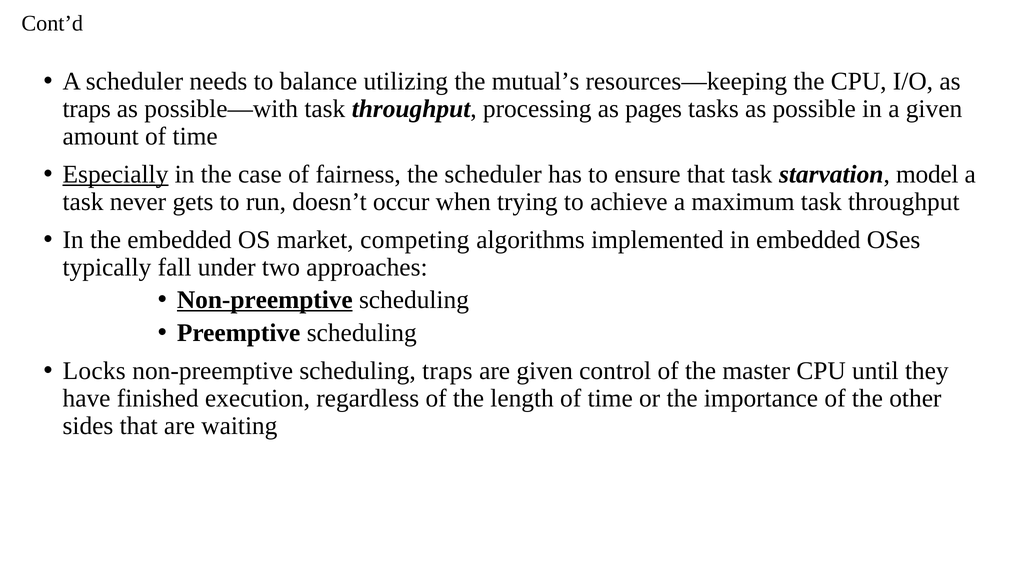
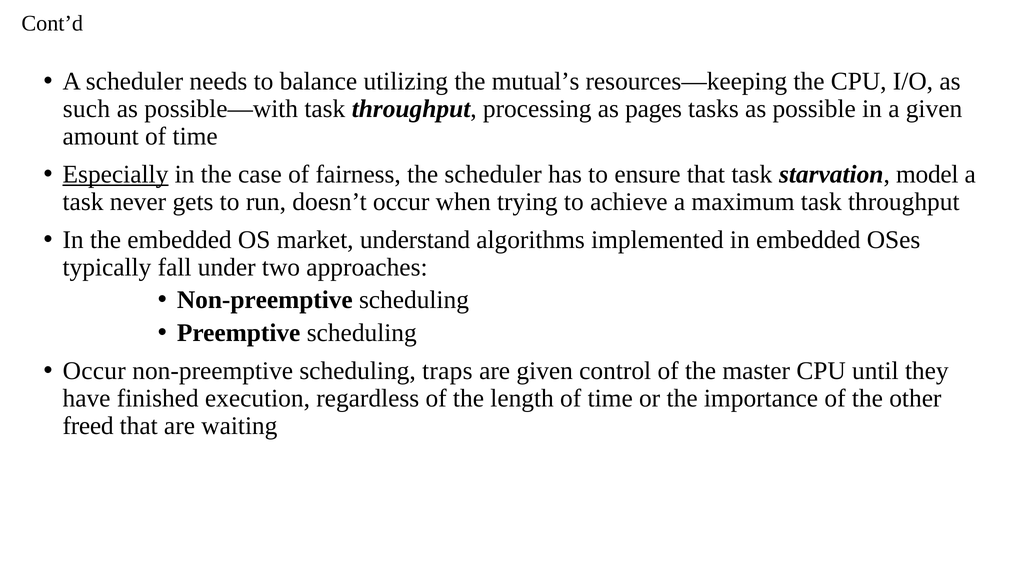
traps at (87, 109): traps -> such
competing: competing -> understand
Non-preemptive at (265, 300) underline: present -> none
Locks at (94, 370): Locks -> Occur
sides: sides -> freed
